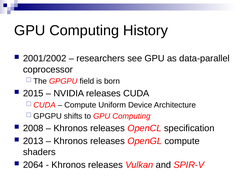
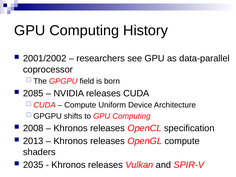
2015: 2015 -> 2085
2064: 2064 -> 2035
